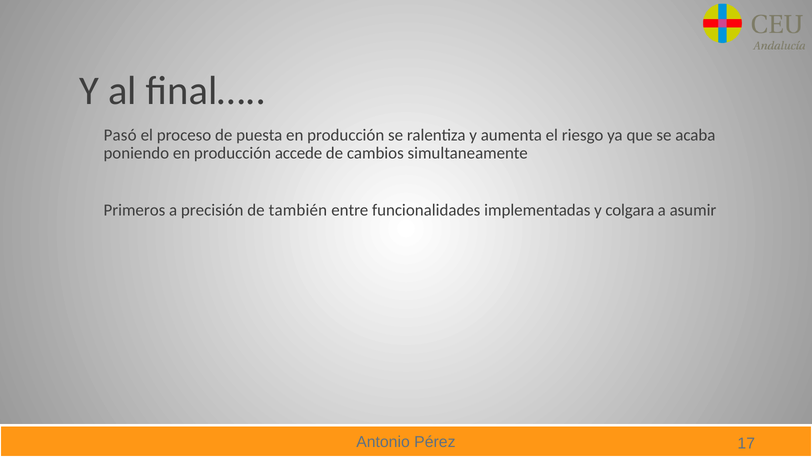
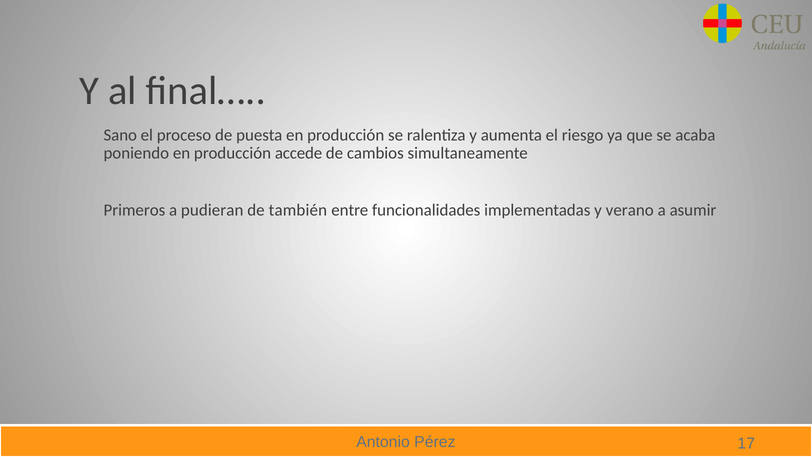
Pasó: Pasó -> Sano
precisión: precisión -> pudieran
colgara: colgara -> verano
